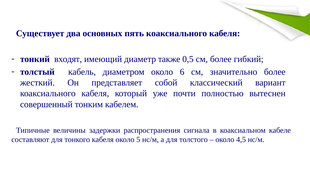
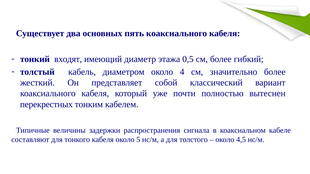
также: также -> этажа
6: 6 -> 4
совершенный: совершенный -> перекрестных
